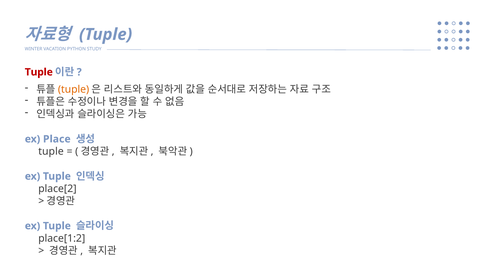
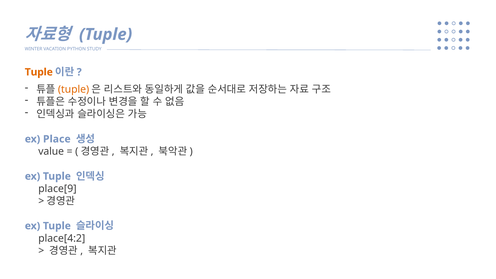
Tuple at (39, 72) colour: red -> orange
tuple at (51, 151): tuple -> value
place[2: place[2 -> place[9
place[1:2: place[1:2 -> place[4:2
